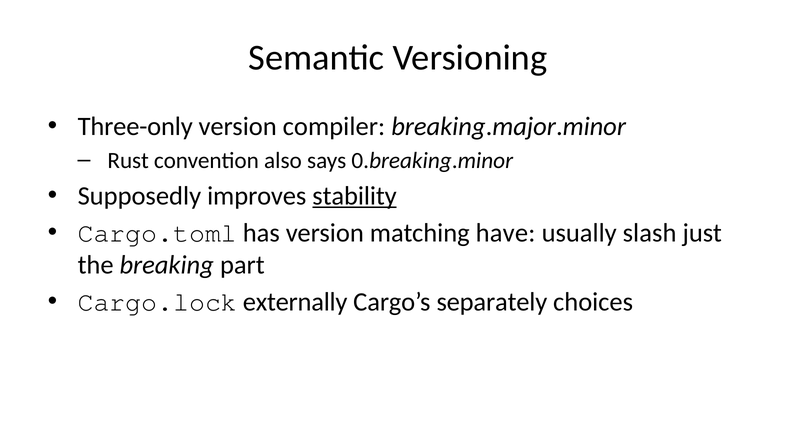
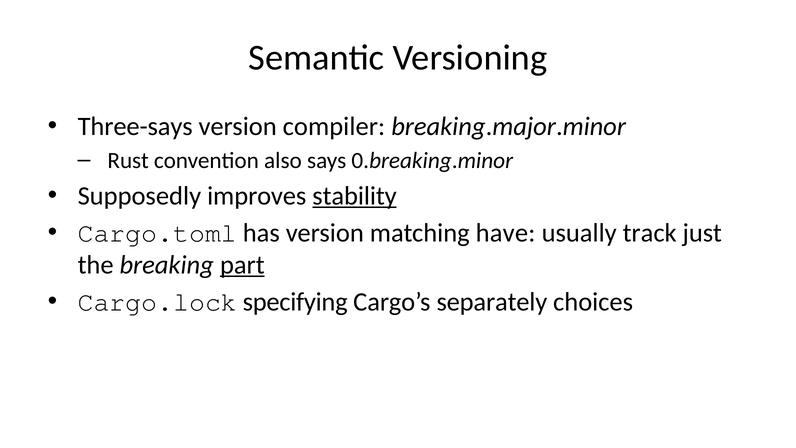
Three-only: Three-only -> Three-says
slash: slash -> track
part underline: none -> present
externally: externally -> specifying
